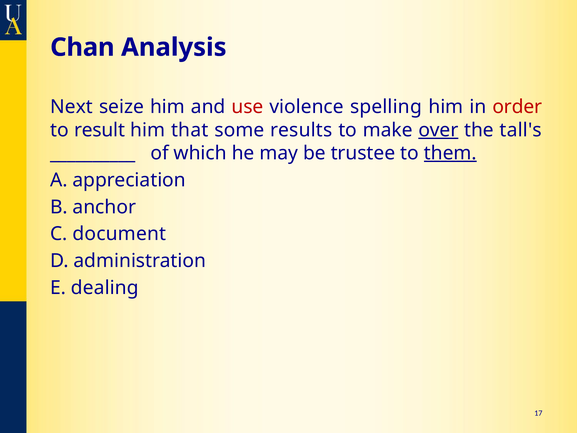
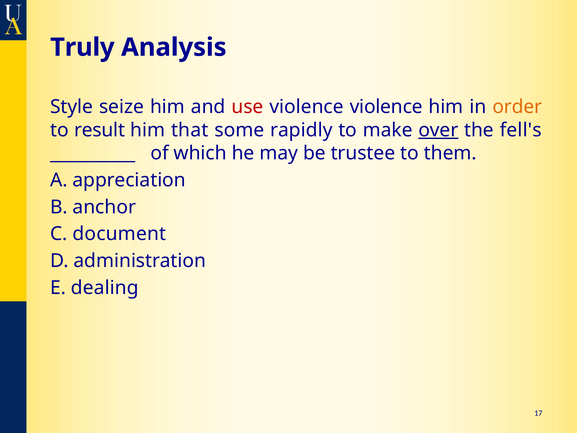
Chan: Chan -> Truly
Next: Next -> Style
violence spelling: spelling -> violence
order colour: red -> orange
results: results -> rapidly
tall's: tall's -> fell's
them underline: present -> none
